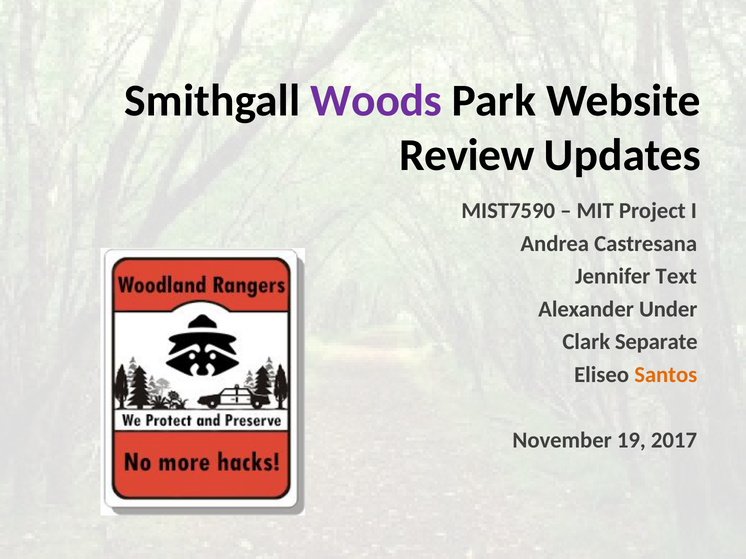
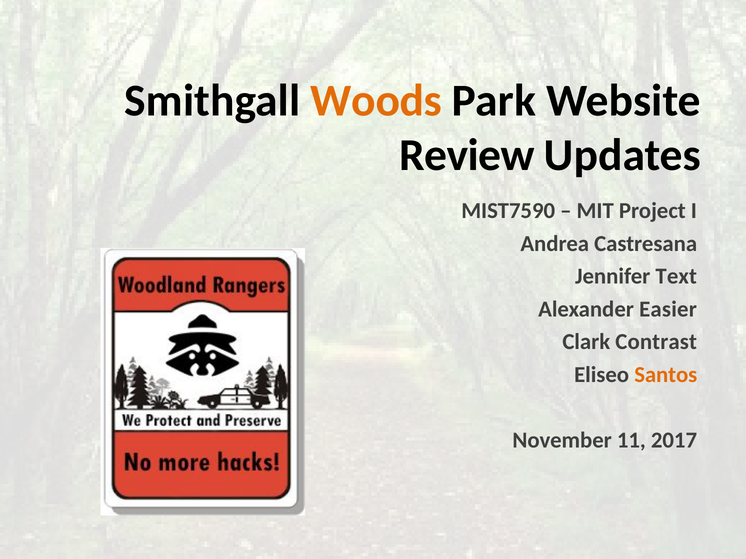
Woods colour: purple -> orange
Under: Under -> Easier
Separate: Separate -> Contrast
19: 19 -> 11
